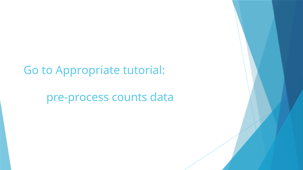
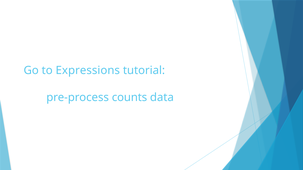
Appropriate: Appropriate -> Expressions
